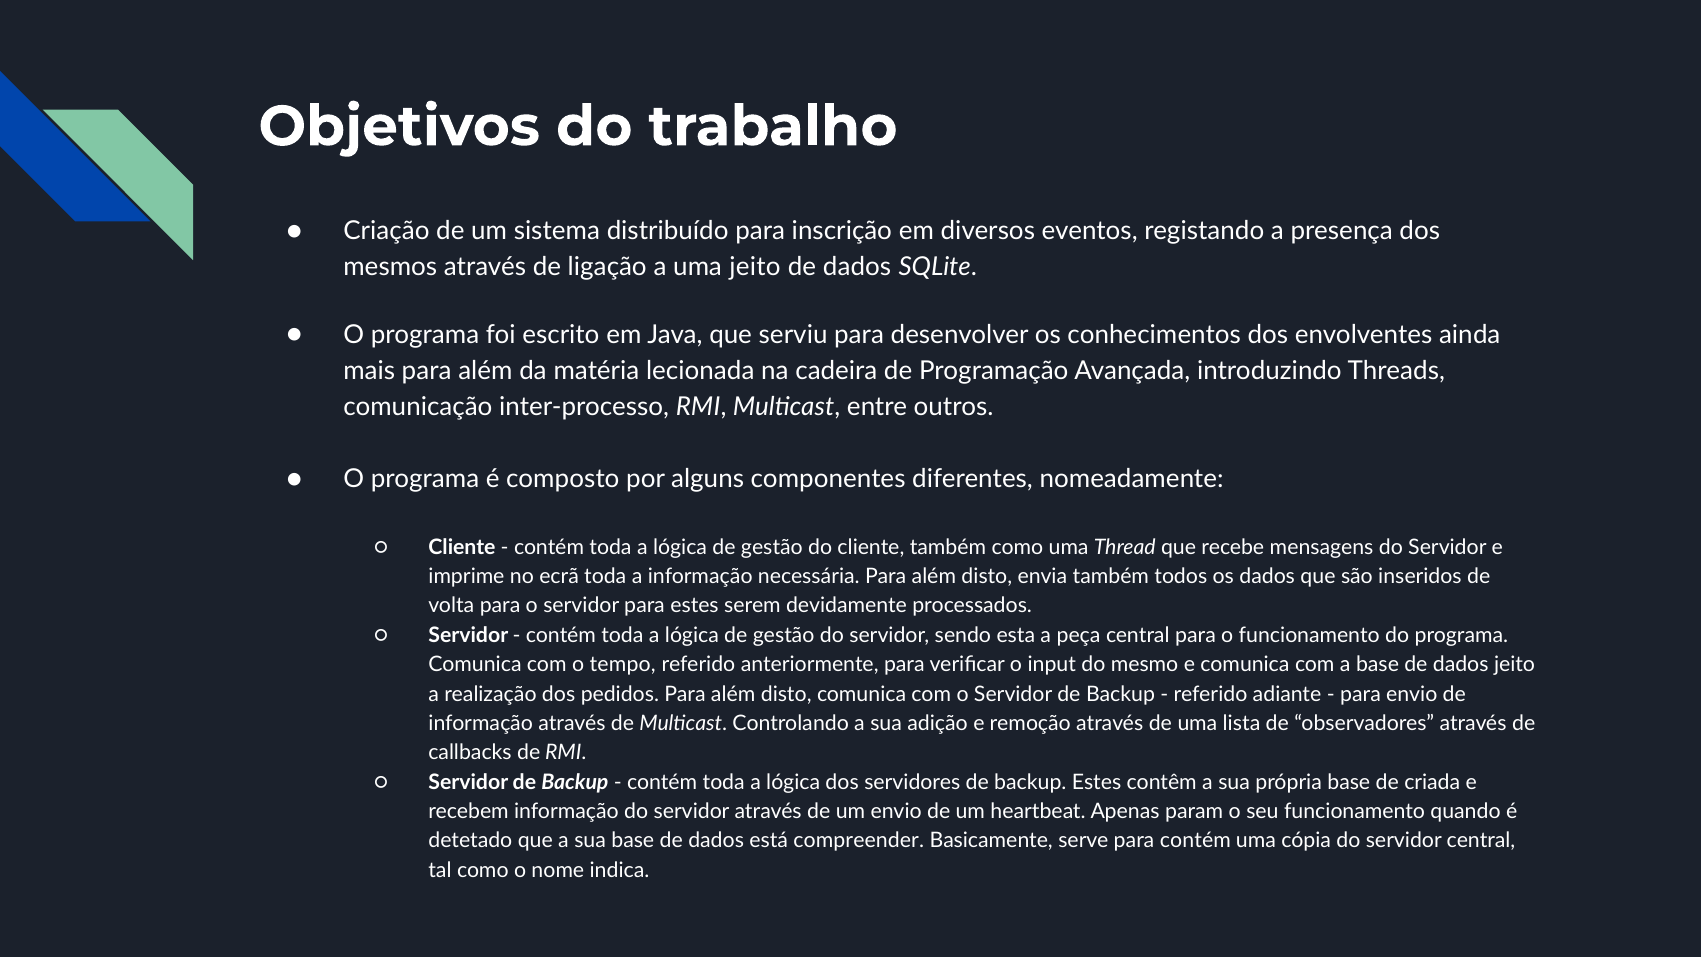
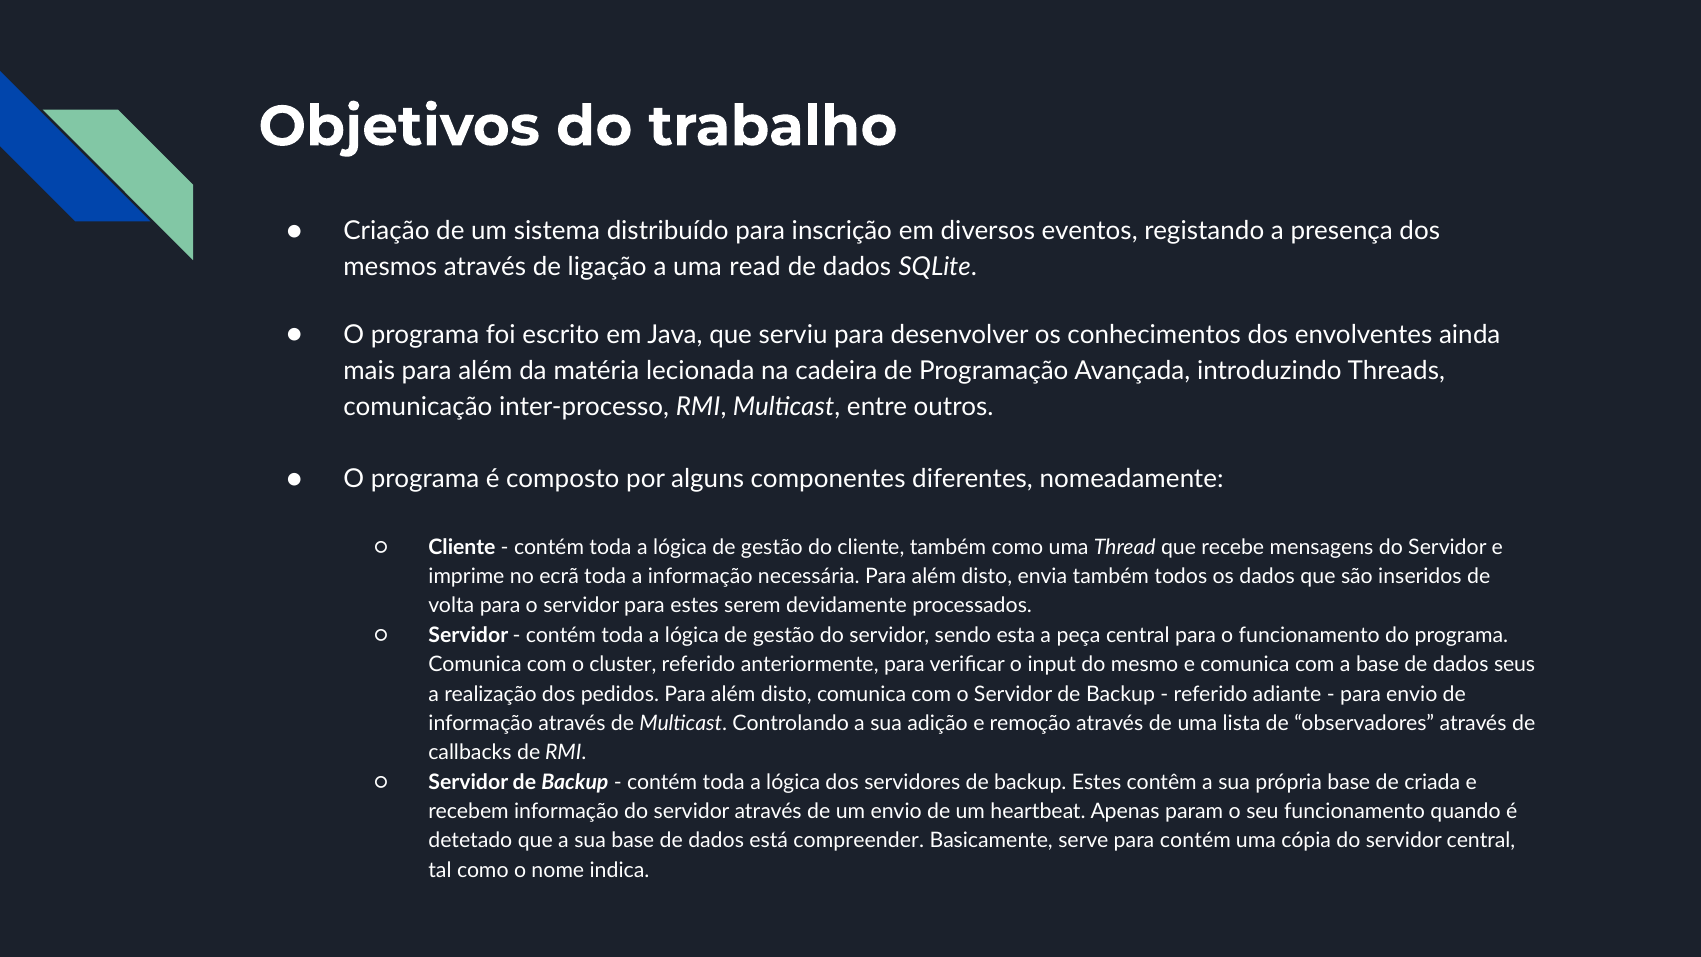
uma jeito: jeito -> read
tempo: tempo -> cluster
dados jeito: jeito -> seus
